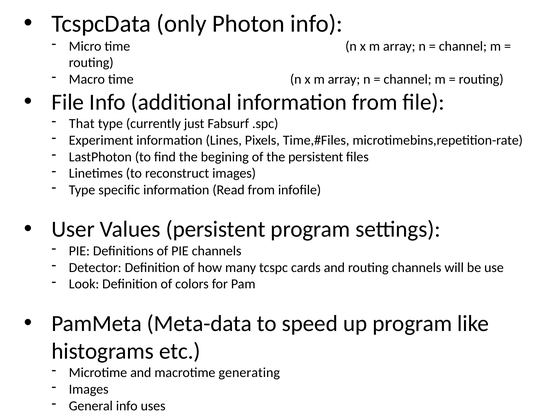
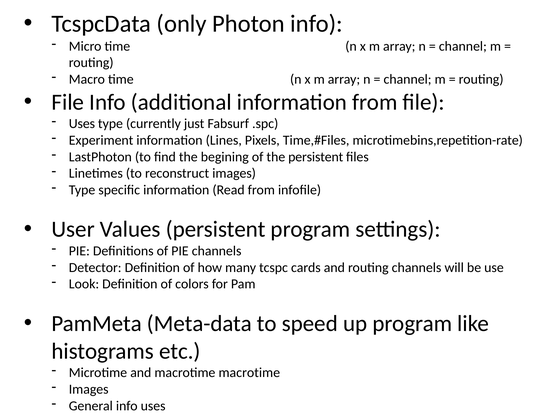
That at (82, 124): That -> Uses
macrotime generating: generating -> macrotime
